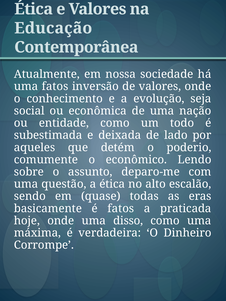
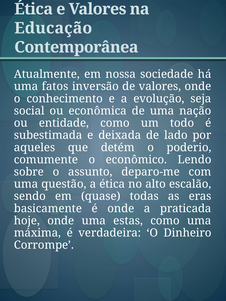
é fatos: fatos -> onde
disso: disso -> estas
